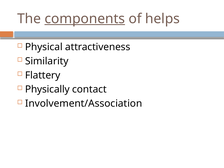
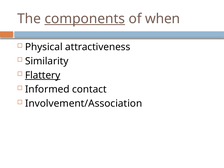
helps: helps -> when
Flattery underline: none -> present
Physically: Physically -> Informed
